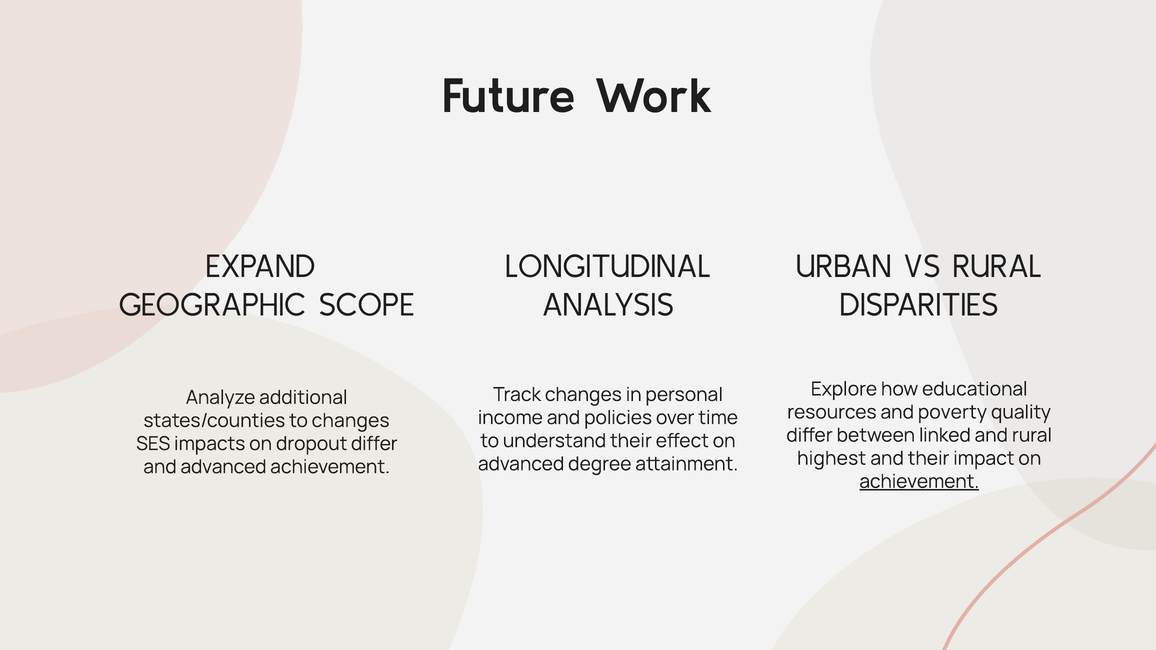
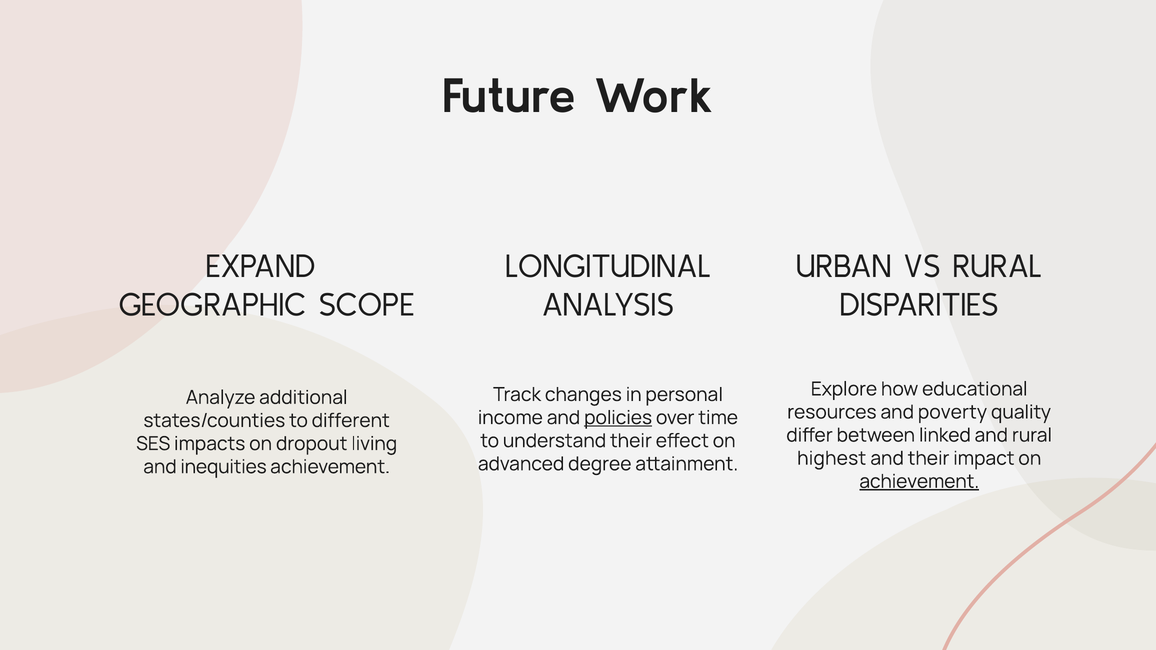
policies underline: none -> present
to changes: changes -> different
dropout differ: differ -> living
and advanced: advanced -> inequities
